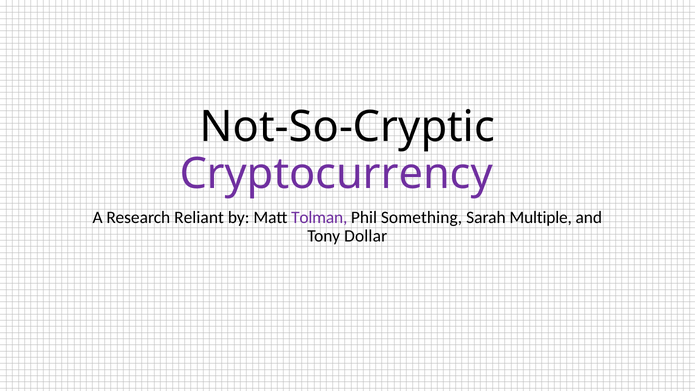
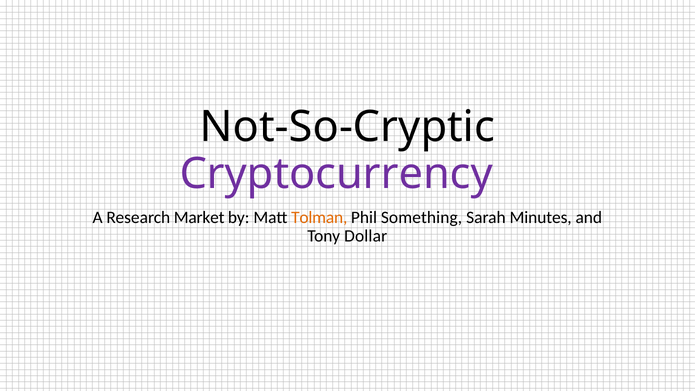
Reliant: Reliant -> Market
Tolman colour: purple -> orange
Multiple: Multiple -> Minutes
